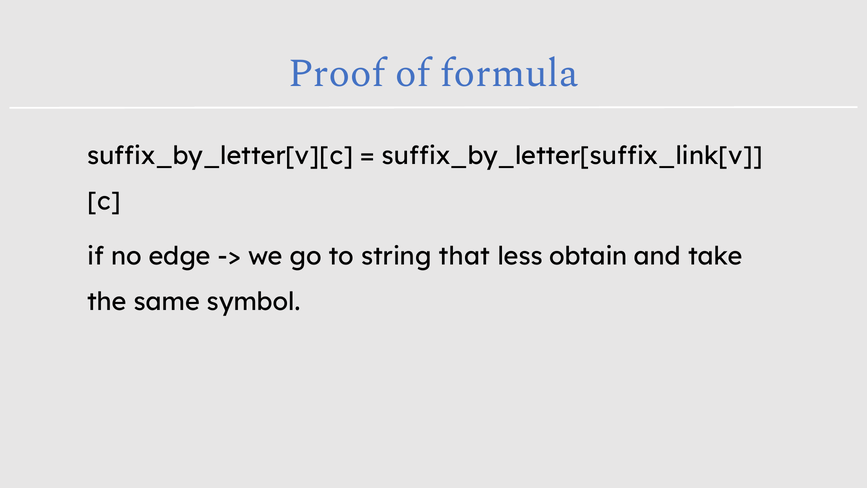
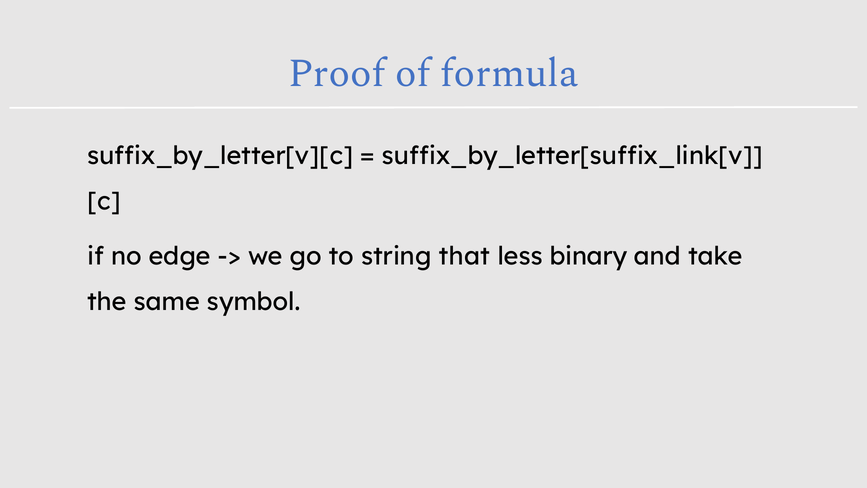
obtain: obtain -> binary
